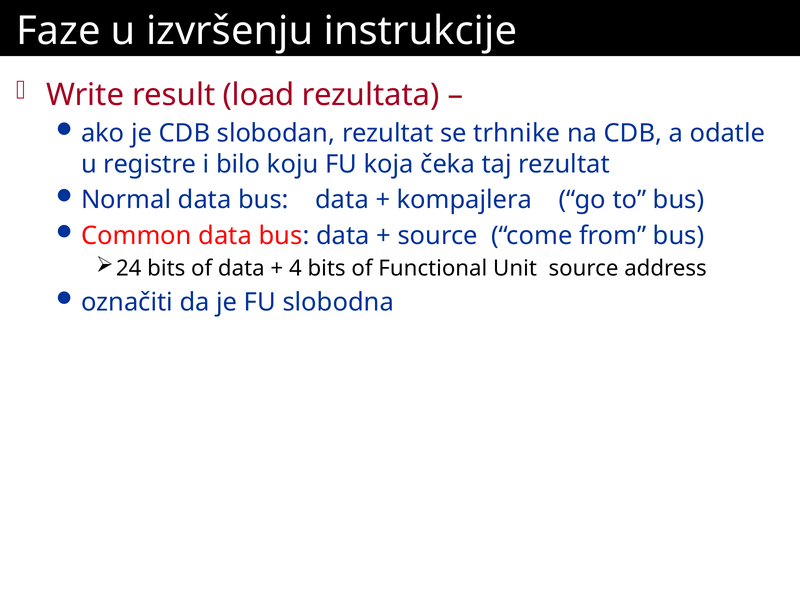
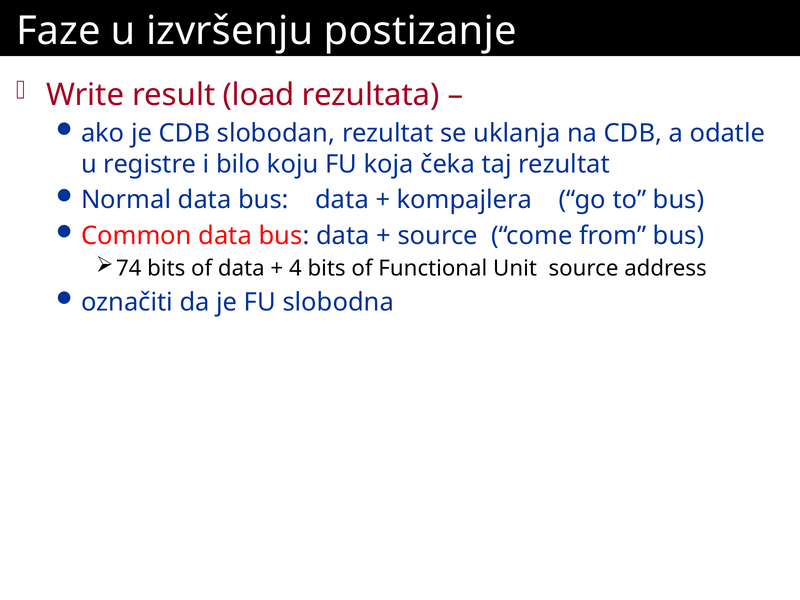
instrukcije: instrukcije -> postizanje
trhnike: trhnike -> uklanja
24: 24 -> 74
